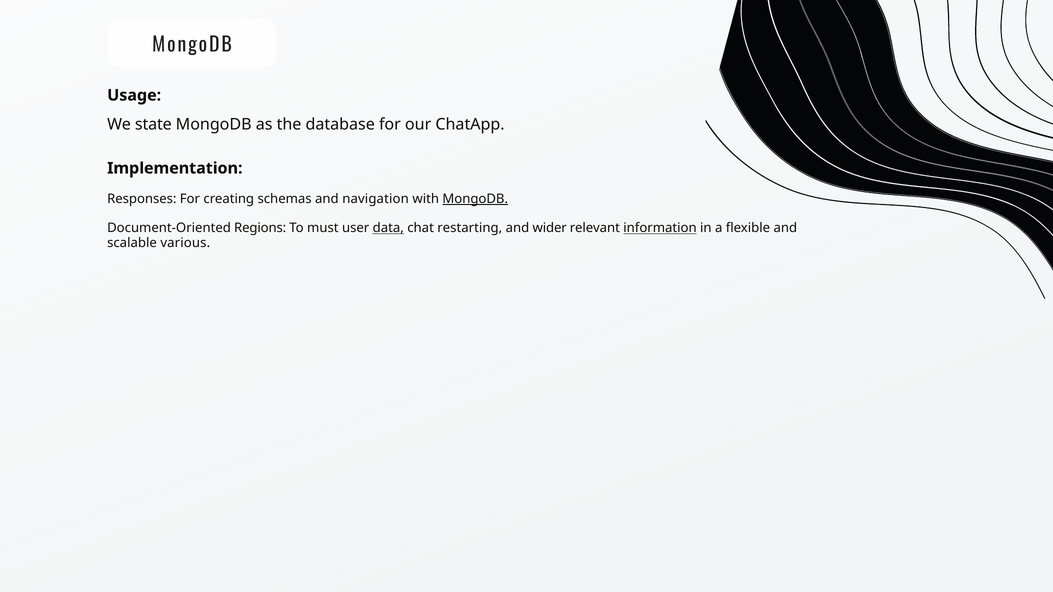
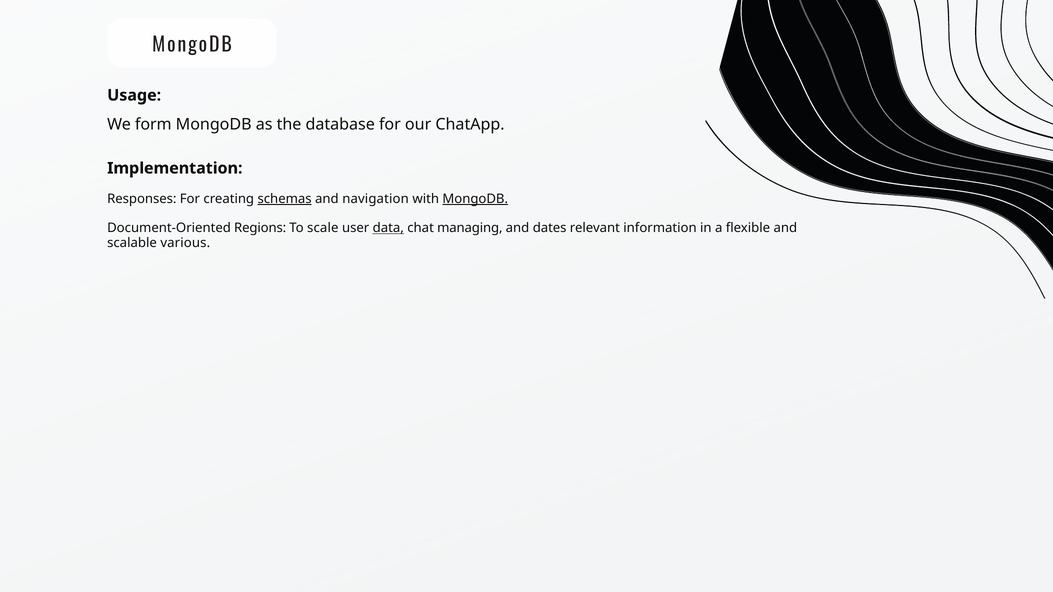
state: state -> form
schemas underline: none -> present
must: must -> scale
restarting: restarting -> managing
wider: wider -> dates
information underline: present -> none
